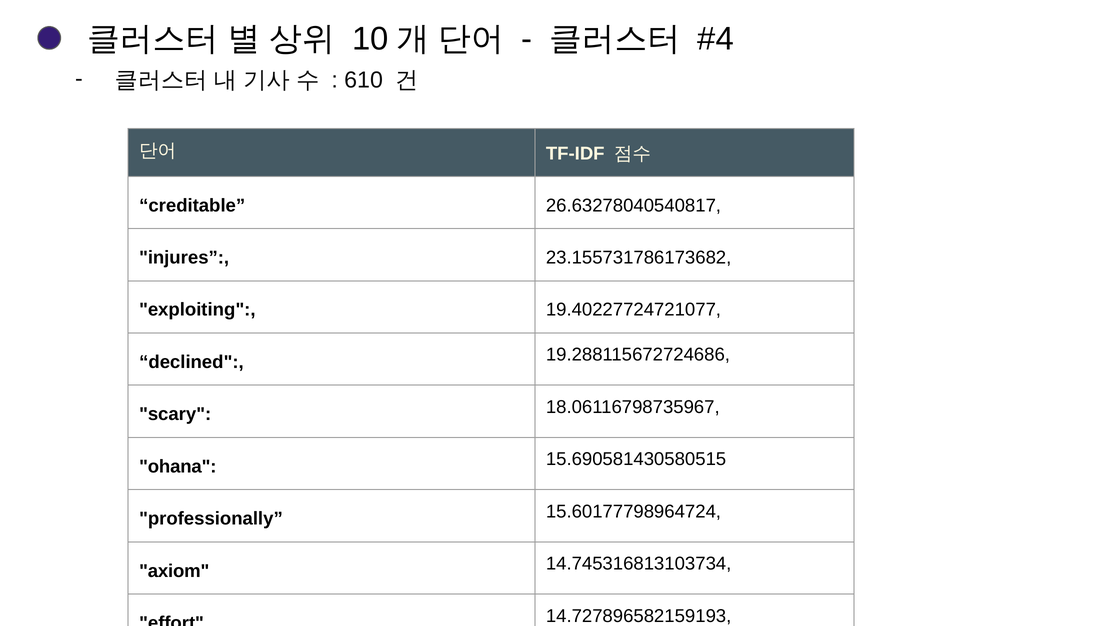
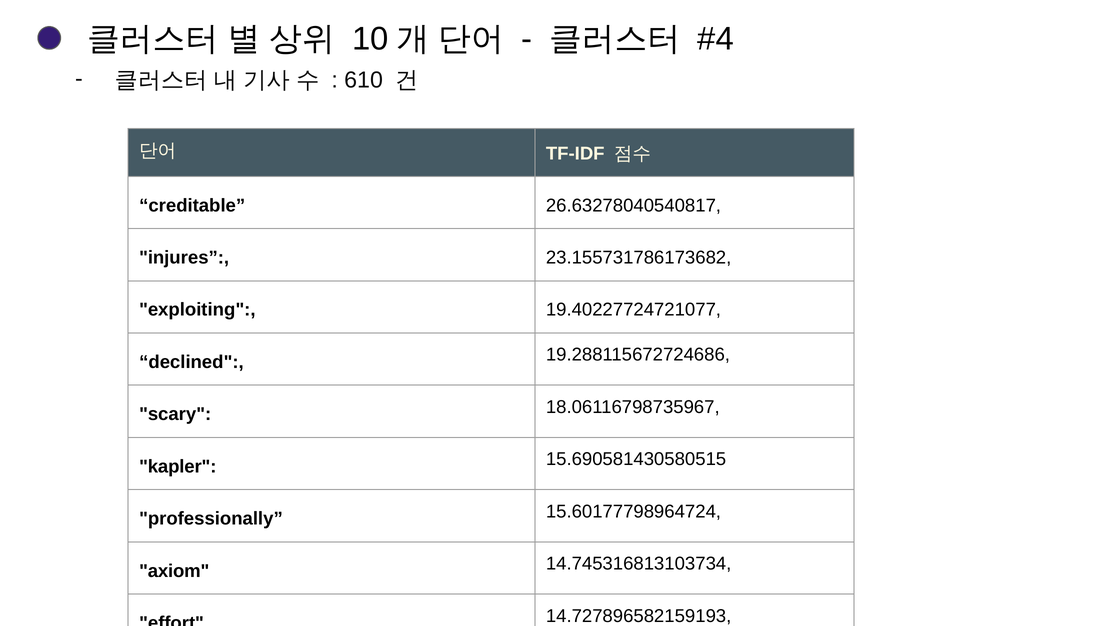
ohana: ohana -> kapler
